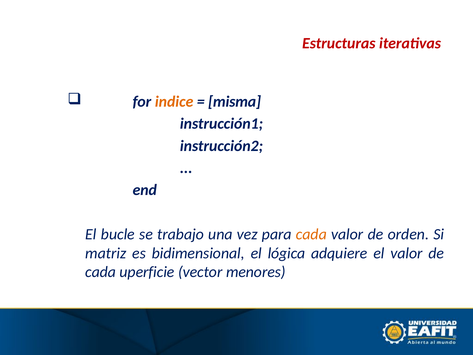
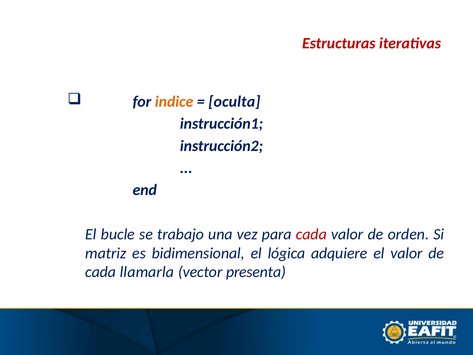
misma: misma -> oculta
cada at (311, 234) colour: orange -> red
uperficie: uperficie -> llamarla
menores: menores -> presenta
